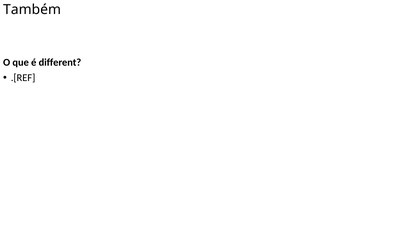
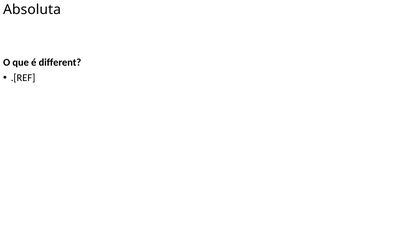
Também: Também -> Absoluta
